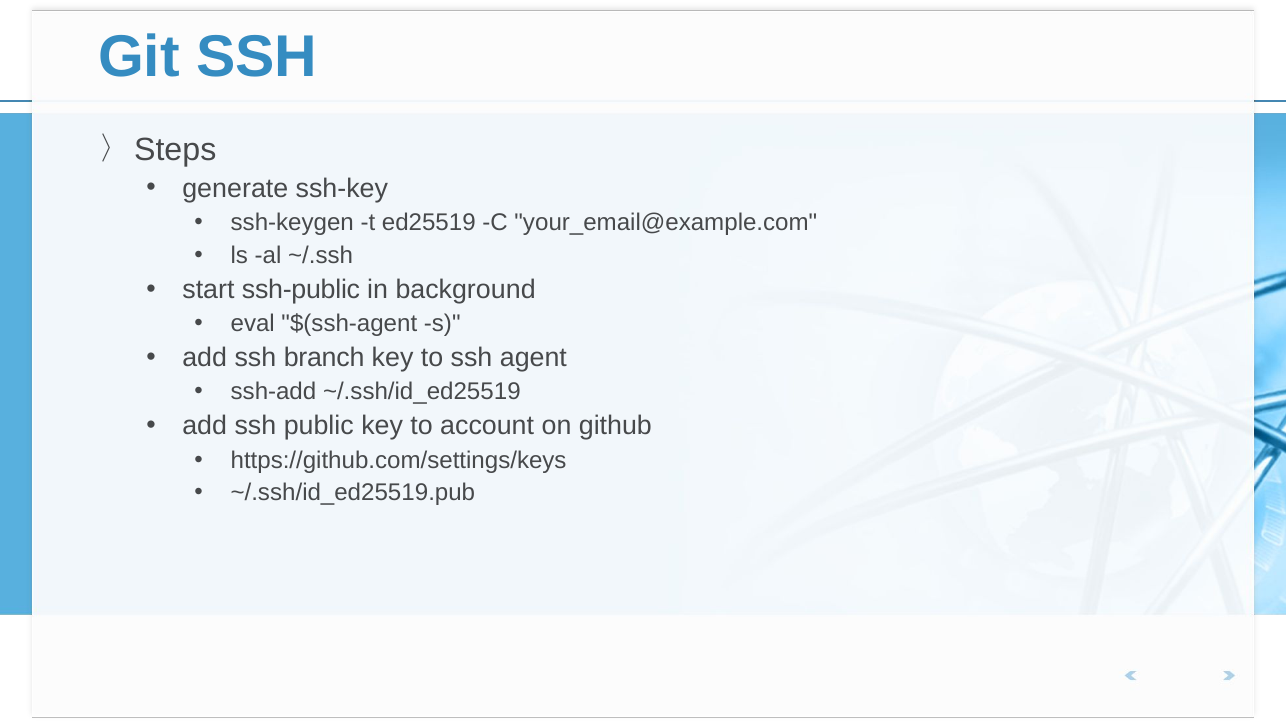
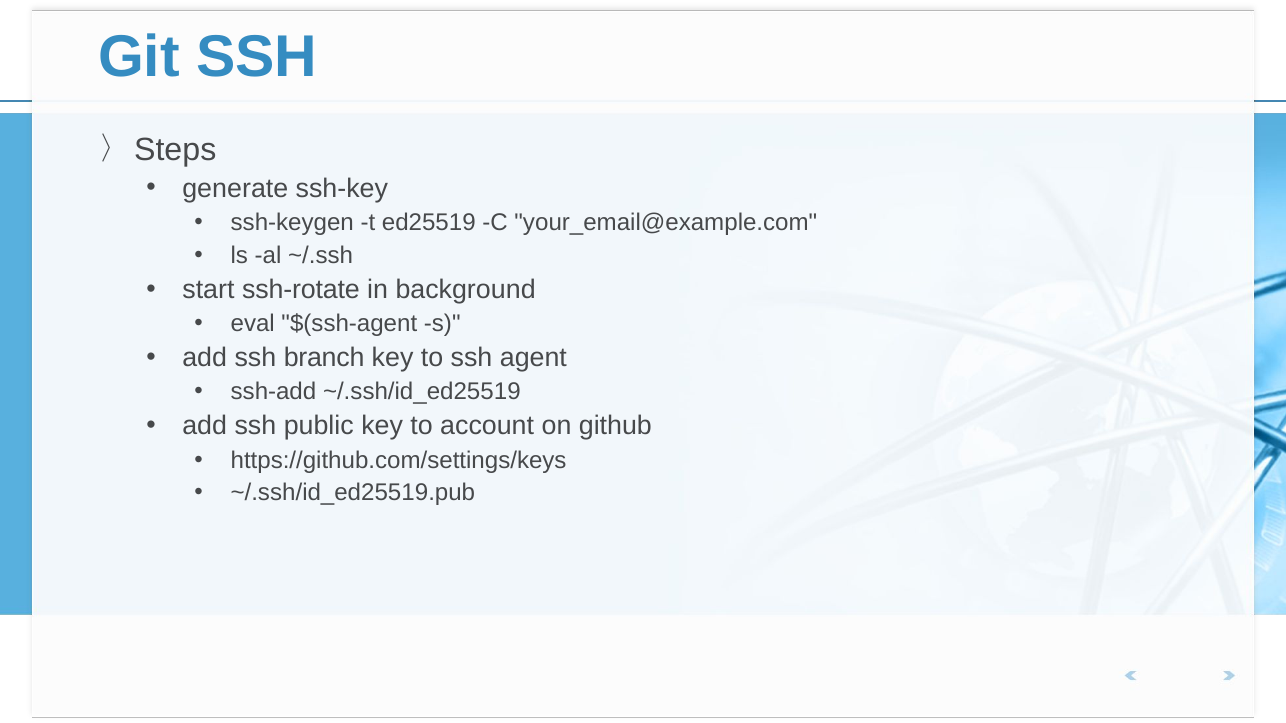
ssh-public: ssh-public -> ssh-rotate
